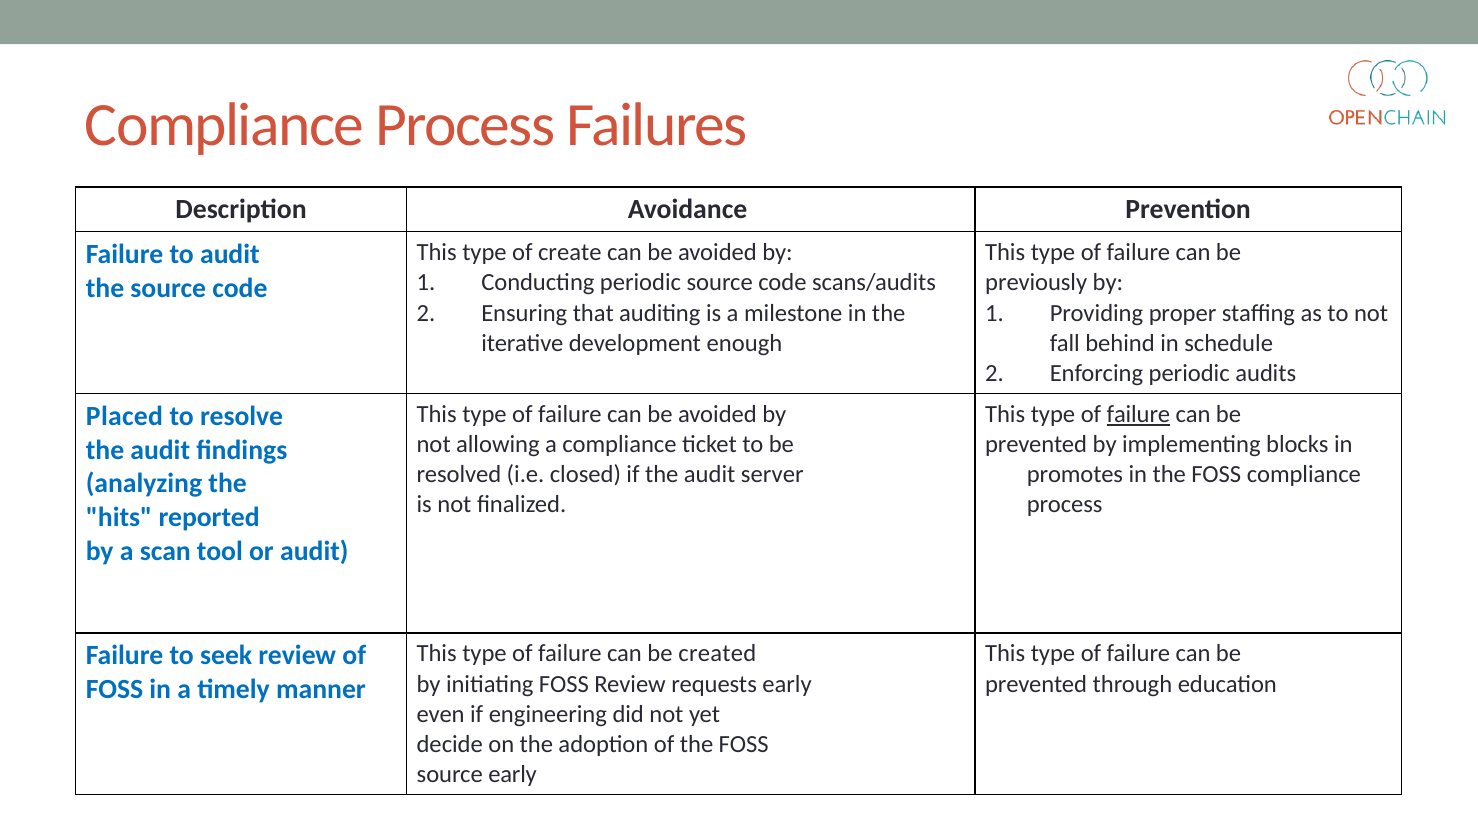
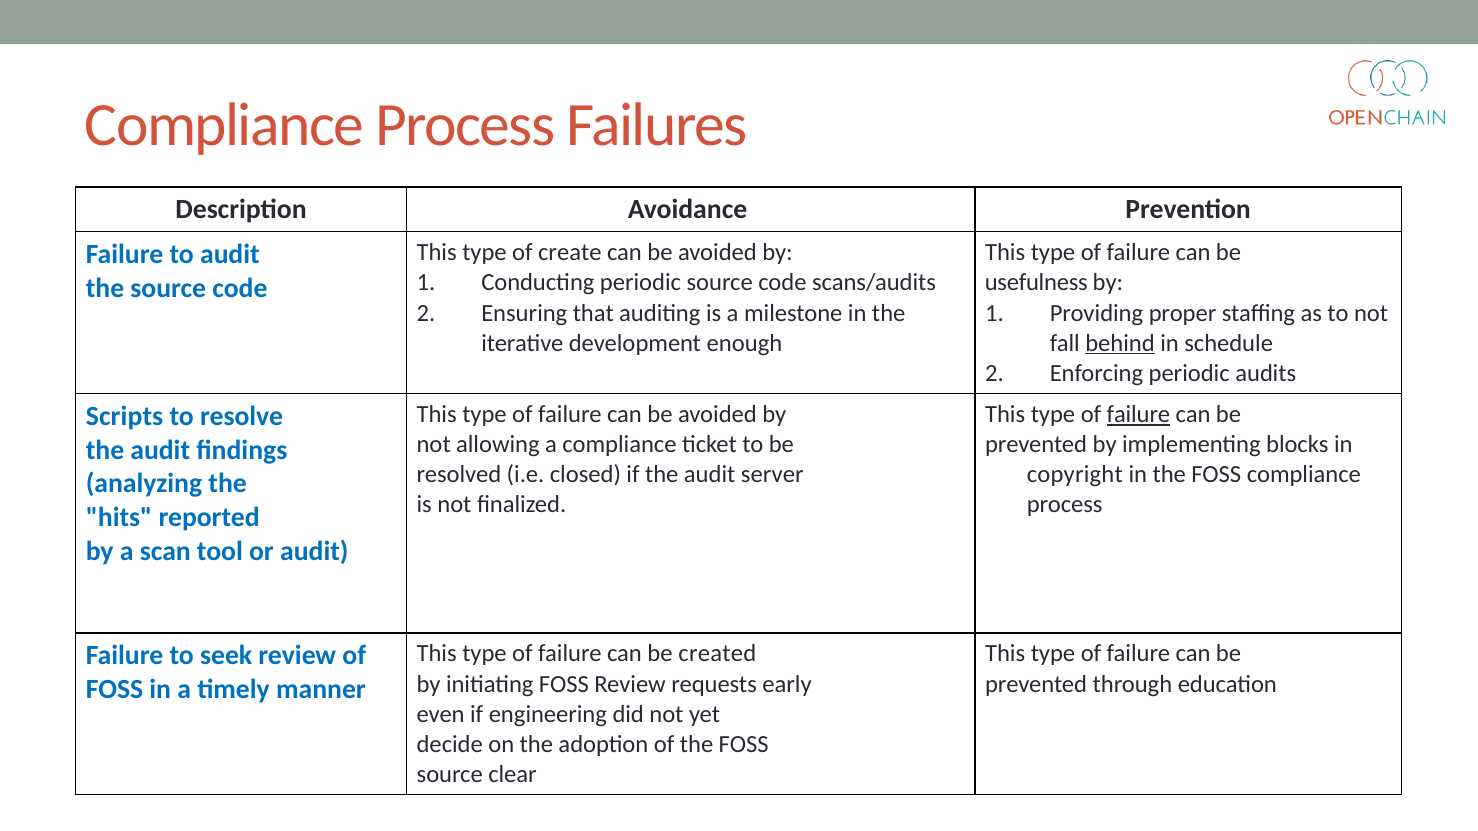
previously: previously -> usefulness
behind underline: none -> present
Placed: Placed -> Scripts
promotes: promotes -> copyright
source early: early -> clear
